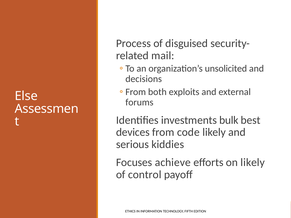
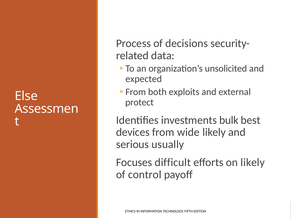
disguised: disguised -> decisions
mail: mail -> data
decisions: decisions -> expected
forums: forums -> protect
code: code -> wide
kiddies: kiddies -> usually
achieve: achieve -> difficult
